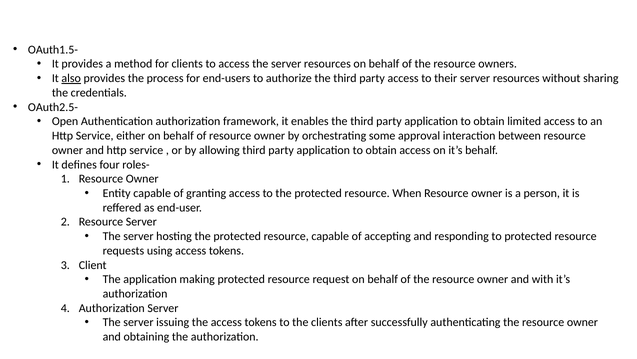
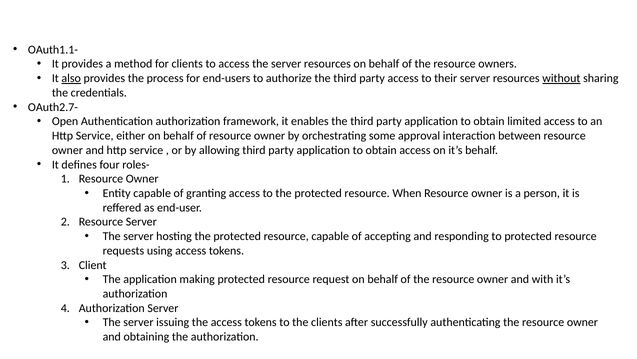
OAuth1.5-: OAuth1.5- -> OAuth1.1-
without underline: none -> present
OAuth2.5-: OAuth2.5- -> OAuth2.7-
